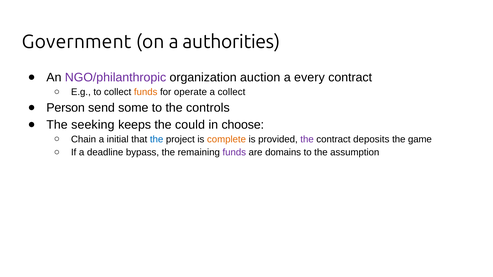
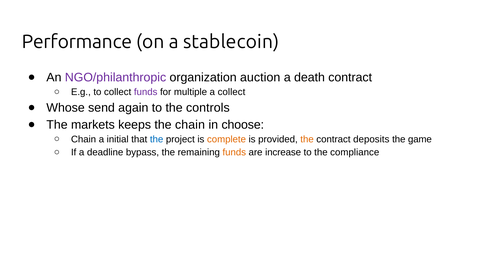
Government: Government -> Performance
authorities: authorities -> stablecoin
every: every -> death
funds at (146, 92) colour: orange -> purple
operate: operate -> multiple
Person: Person -> Whose
some: some -> again
seeking: seeking -> markets
the could: could -> chain
the at (307, 139) colour: purple -> orange
funds at (234, 153) colour: purple -> orange
domains: domains -> increase
assumption: assumption -> compliance
